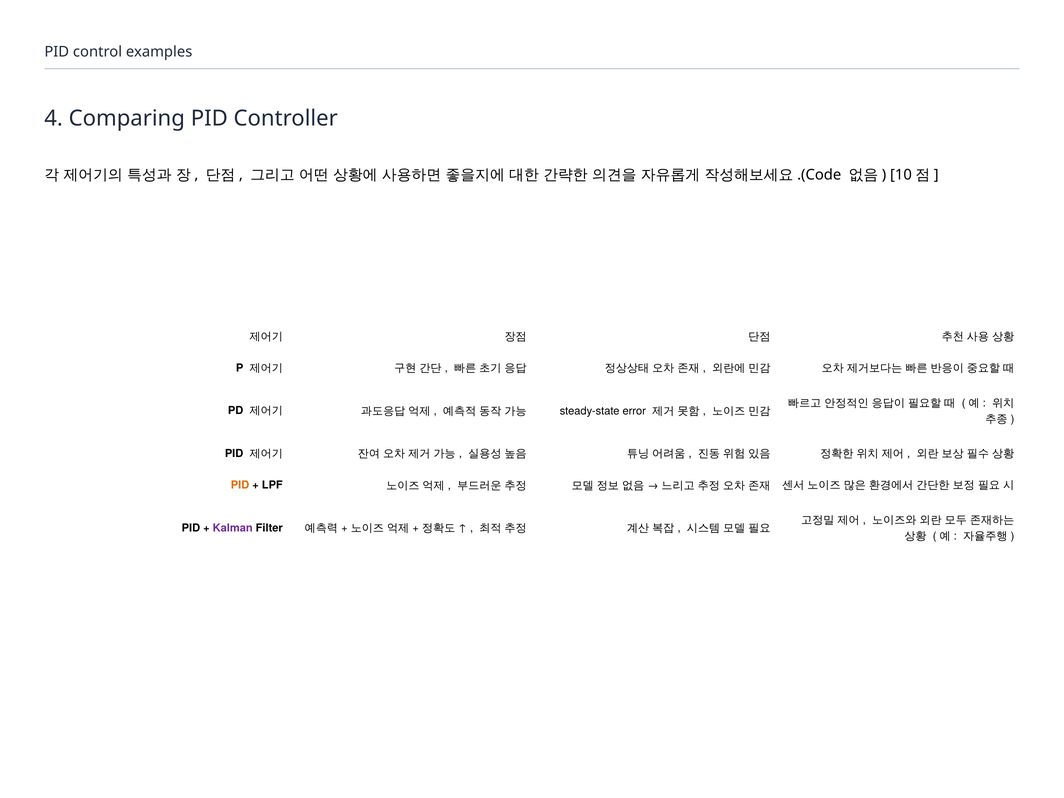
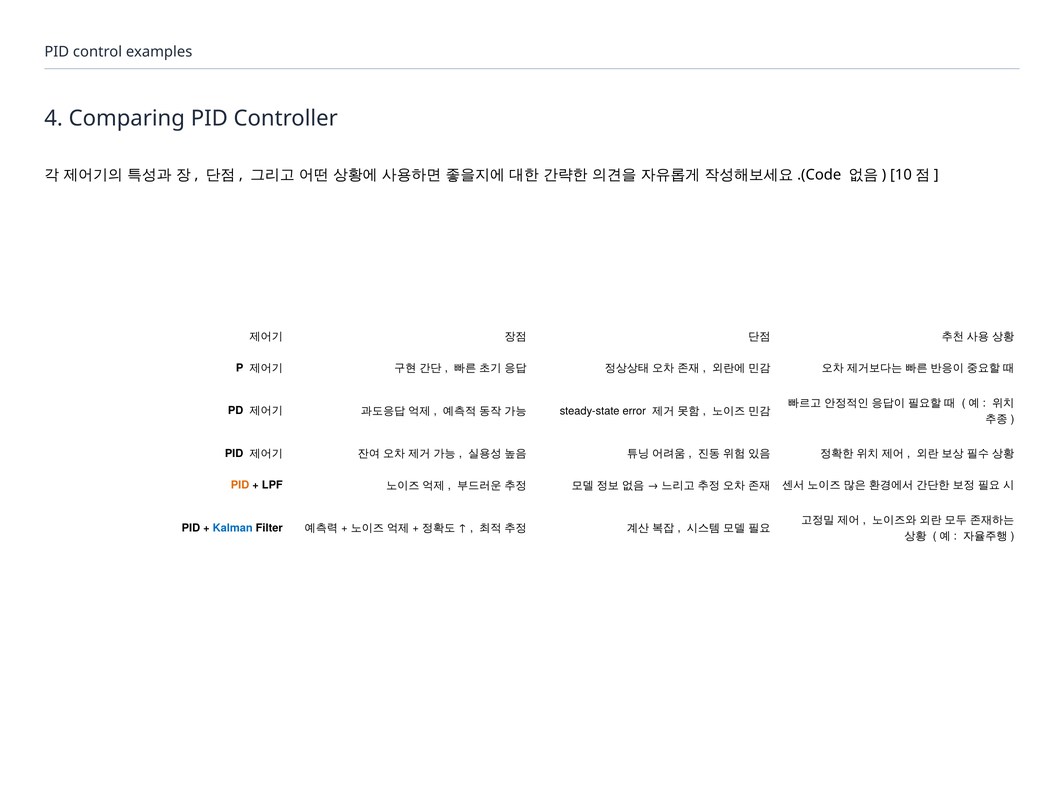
Kalman colour: purple -> blue
